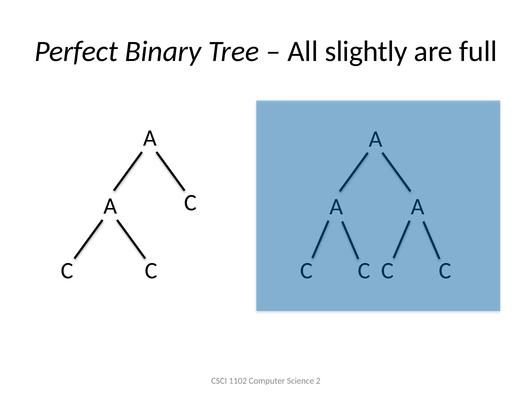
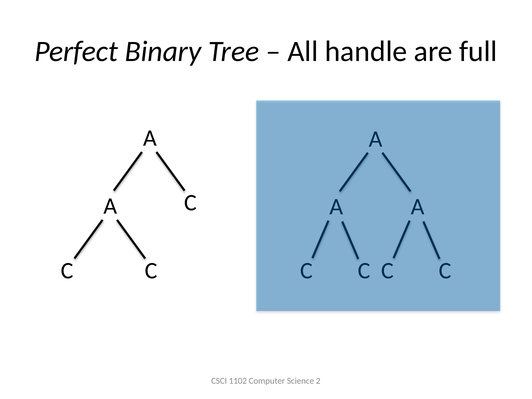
slightly: slightly -> handle
